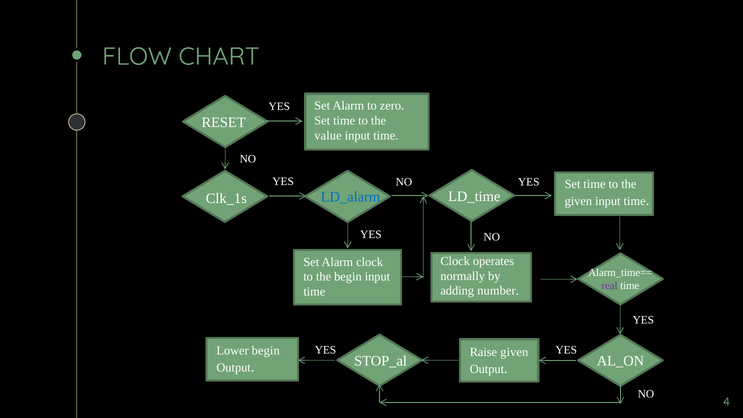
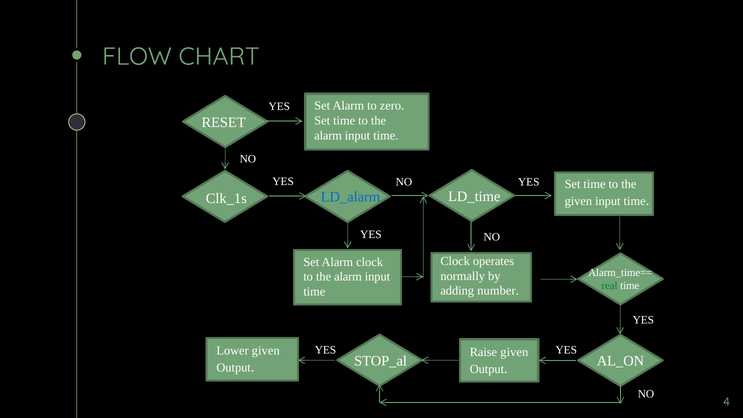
value at (328, 135): value -> alarm
begin at (348, 277): begin -> alarm
real colour: purple -> green
Lower begin: begin -> given
